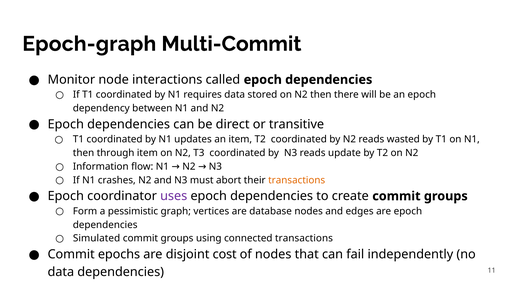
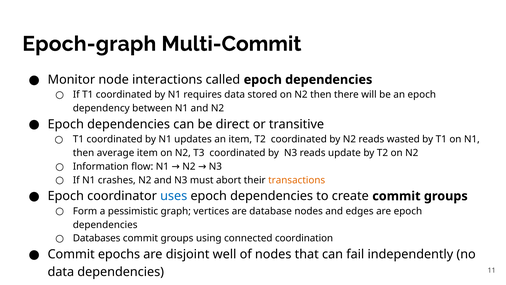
through: through -> average
uses colour: purple -> blue
Simulated: Simulated -> Databases
connected transactions: transactions -> coordination
cost: cost -> well
